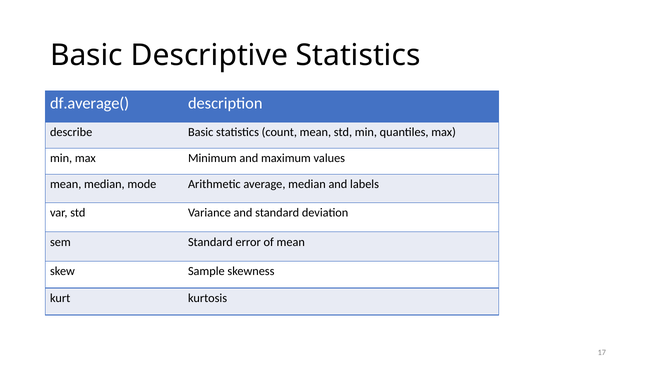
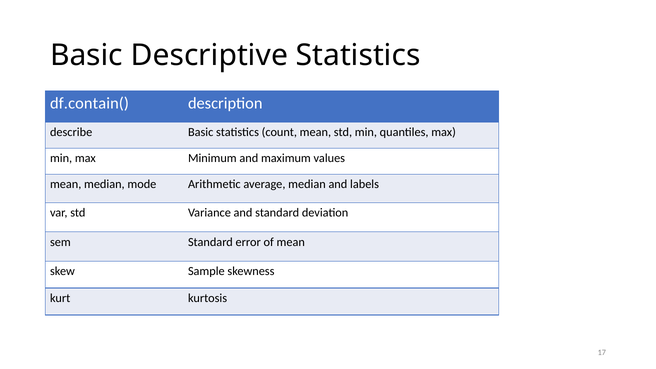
df.average(: df.average( -> df.contain(
